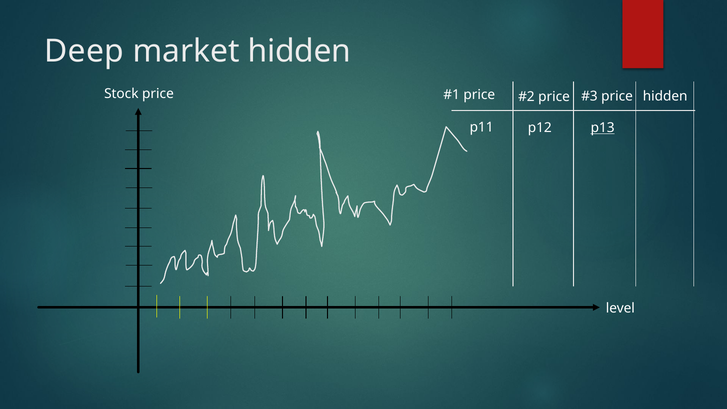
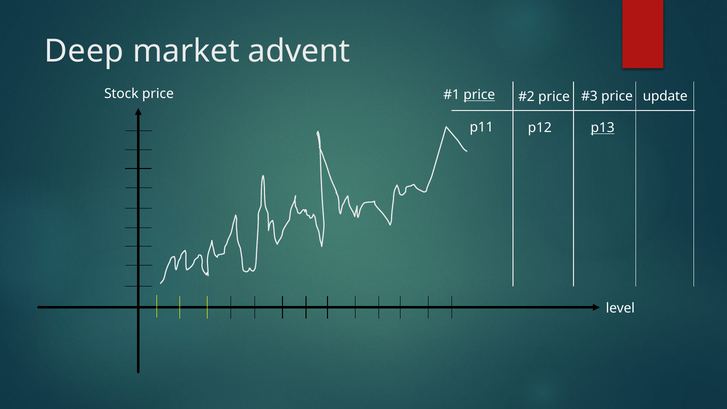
market hidden: hidden -> advent
price at (479, 95) underline: none -> present
price hidden: hidden -> update
